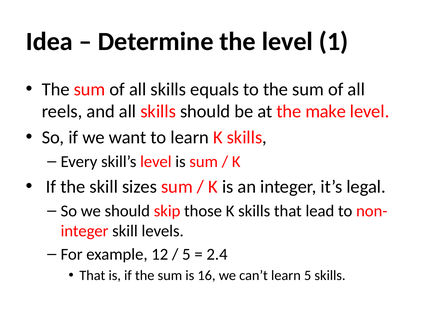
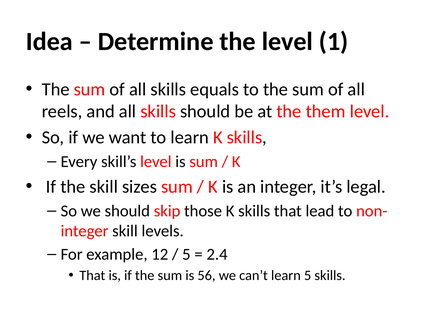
make: make -> them
16: 16 -> 56
